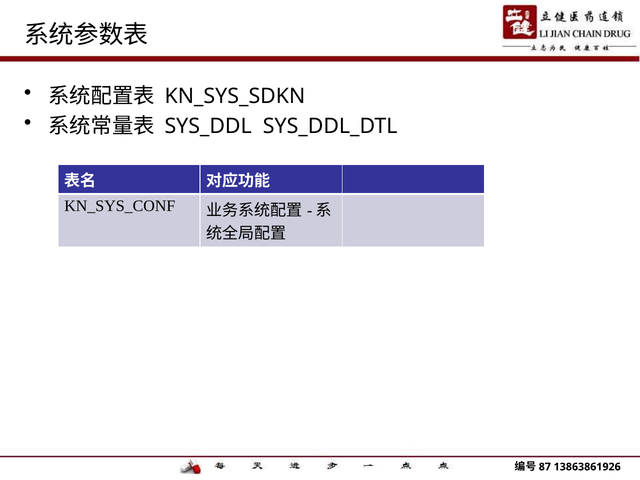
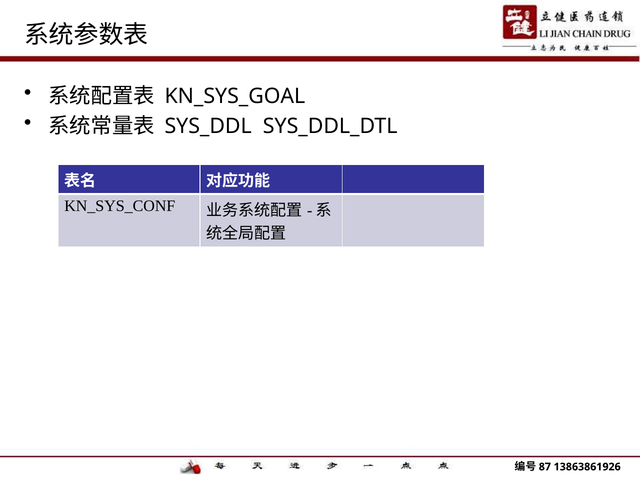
KN_SYS_SDKN: KN_SYS_SDKN -> KN_SYS_GOAL
